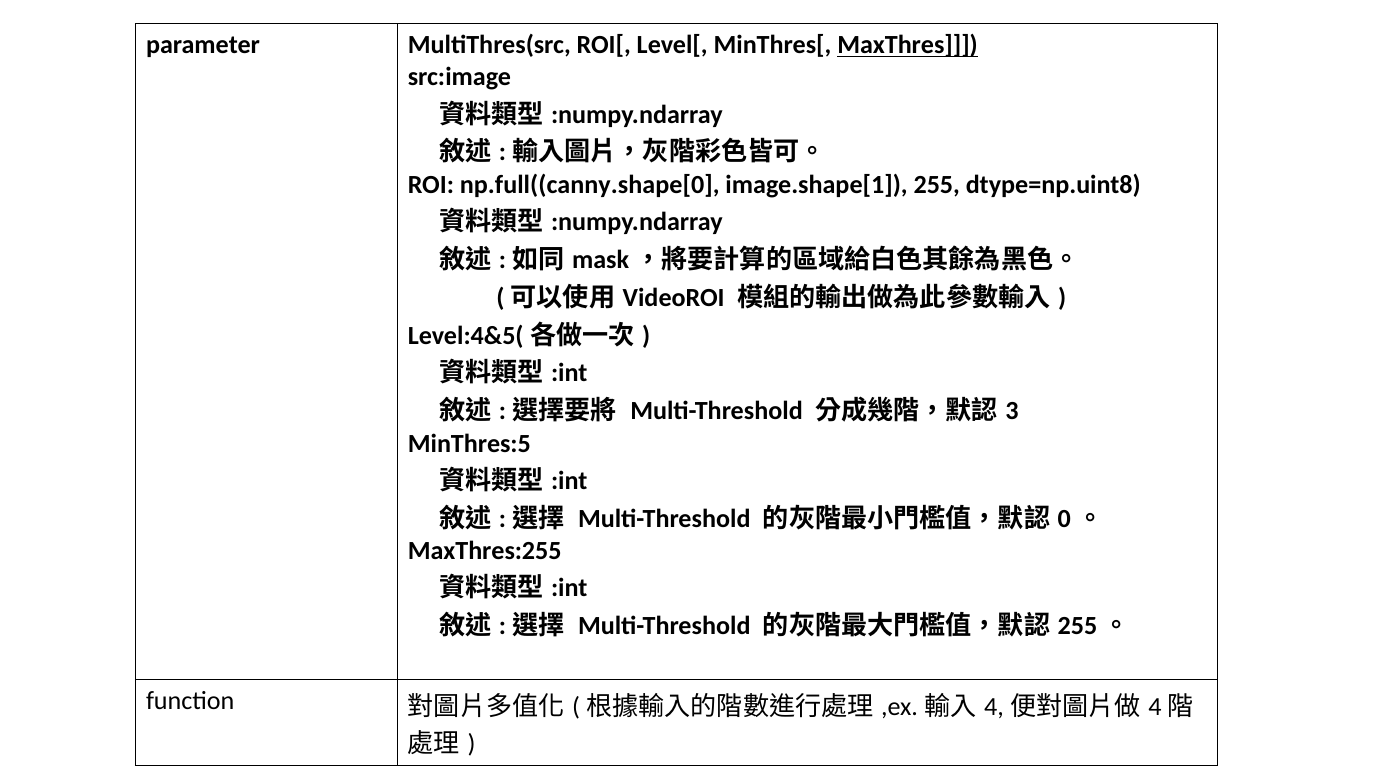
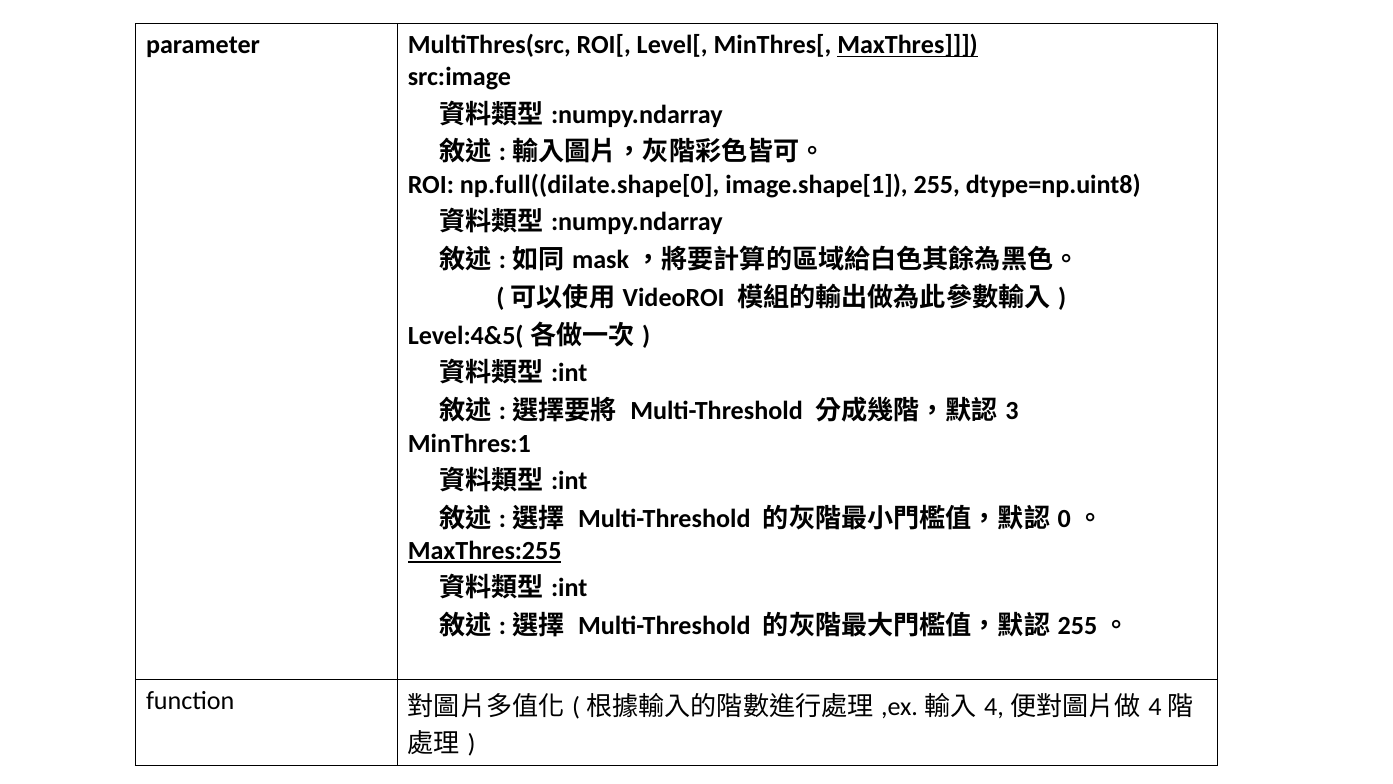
np.full((canny.shape[0: np.full((canny.shape[0 -> np.full((dilate.shape[0
MinThres:5: MinThres:5 -> MinThres:1
MaxThres:255 underline: none -> present
